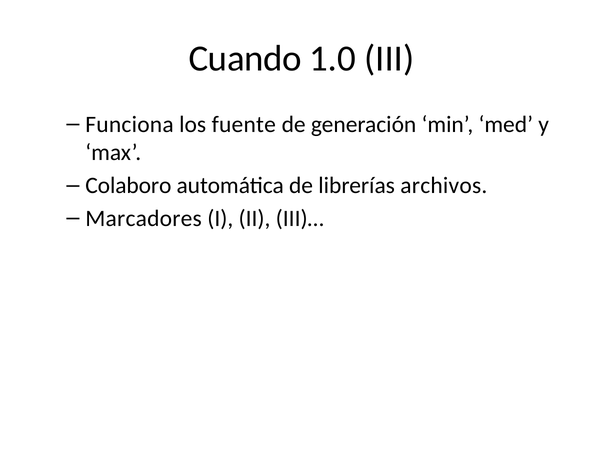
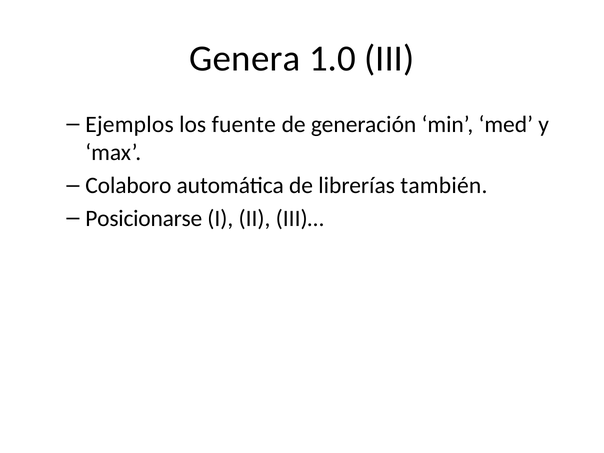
Cuando: Cuando -> Genera
Funciona: Funciona -> Ejemplos
archivos: archivos -> también
Marcadores: Marcadores -> Posicionarse
